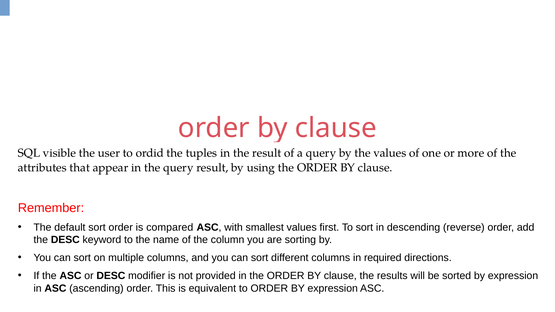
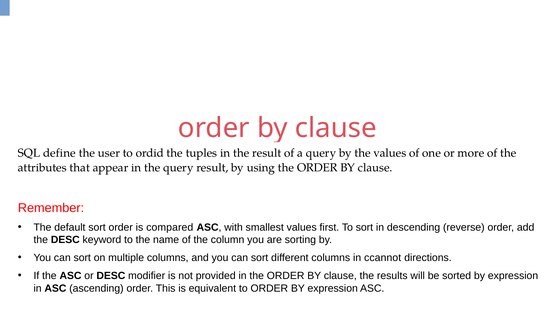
visible: visible -> define
required: required -> ccannot
